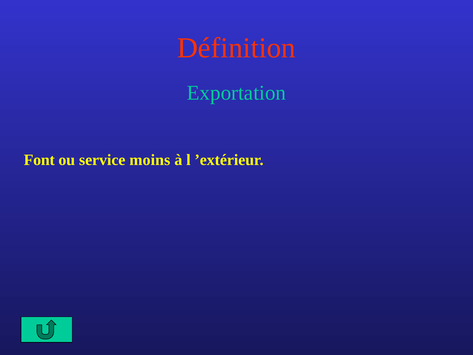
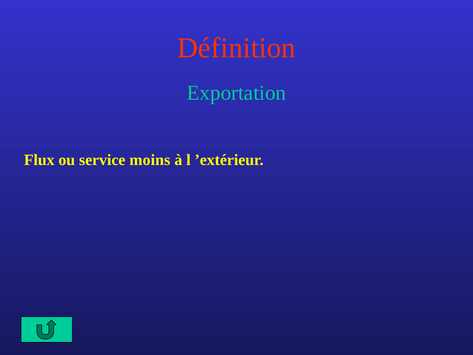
Font: Font -> Flux
